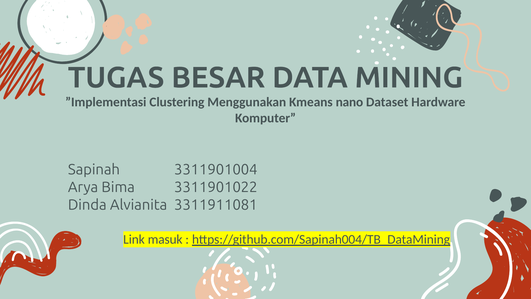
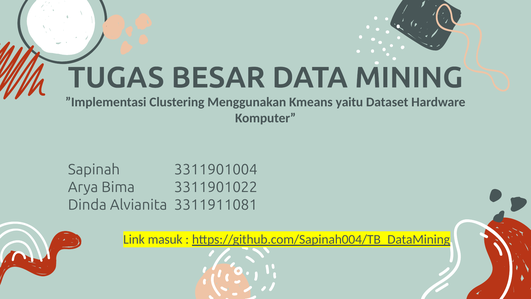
nano: nano -> yaitu
